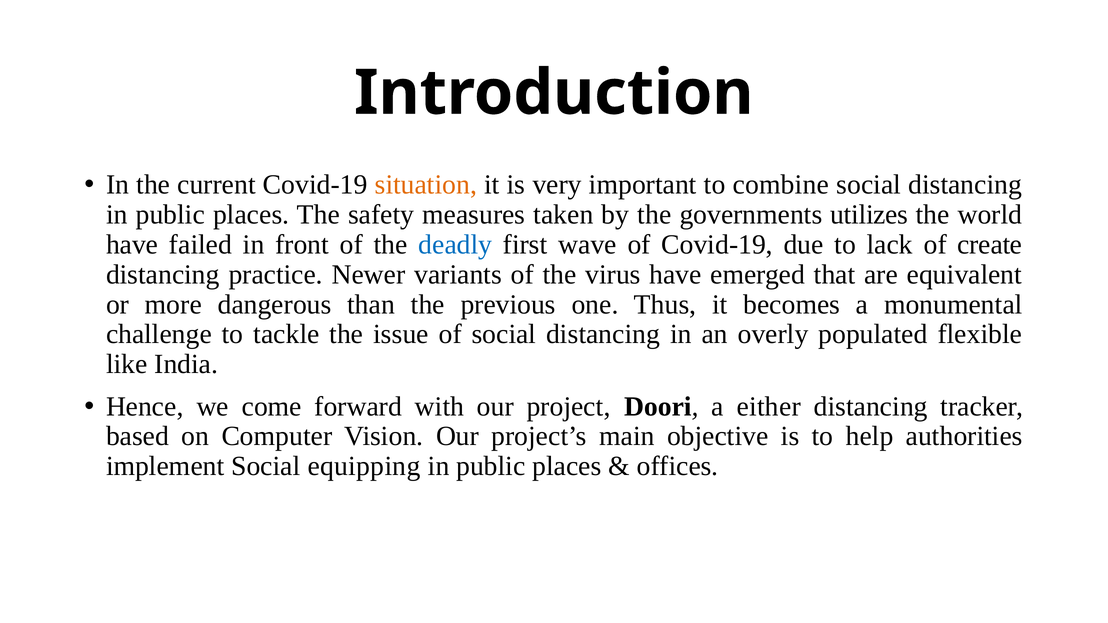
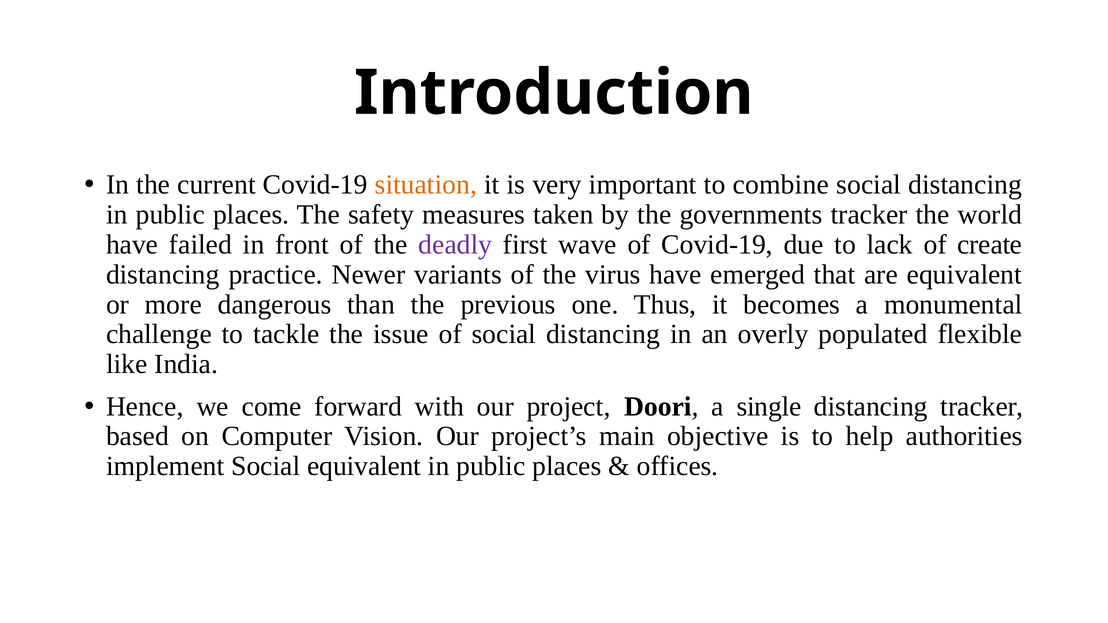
governments utilizes: utilizes -> tracker
deadly colour: blue -> purple
either: either -> single
Social equipping: equipping -> equivalent
